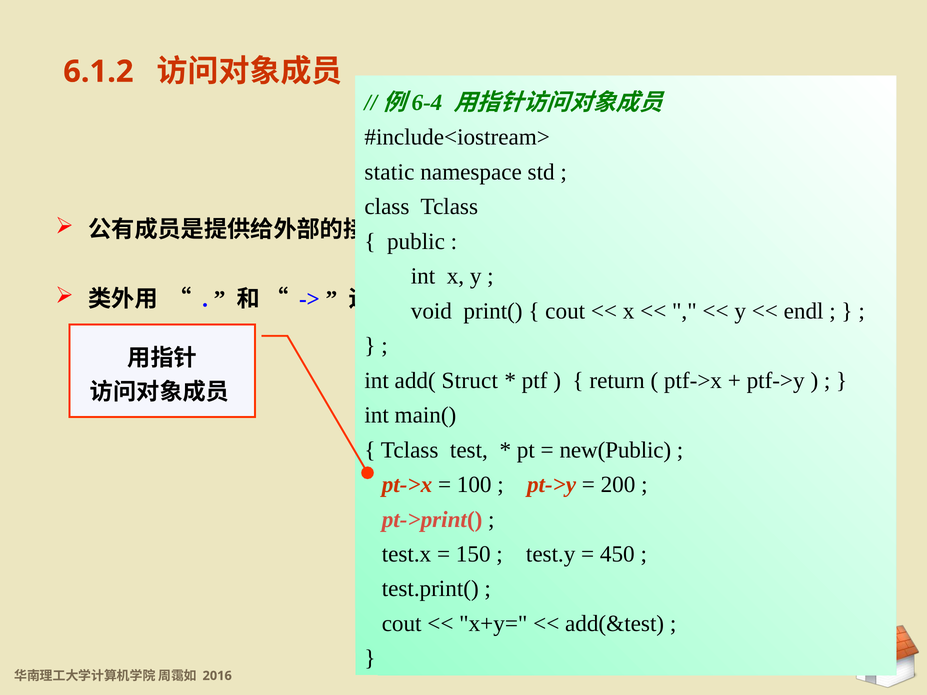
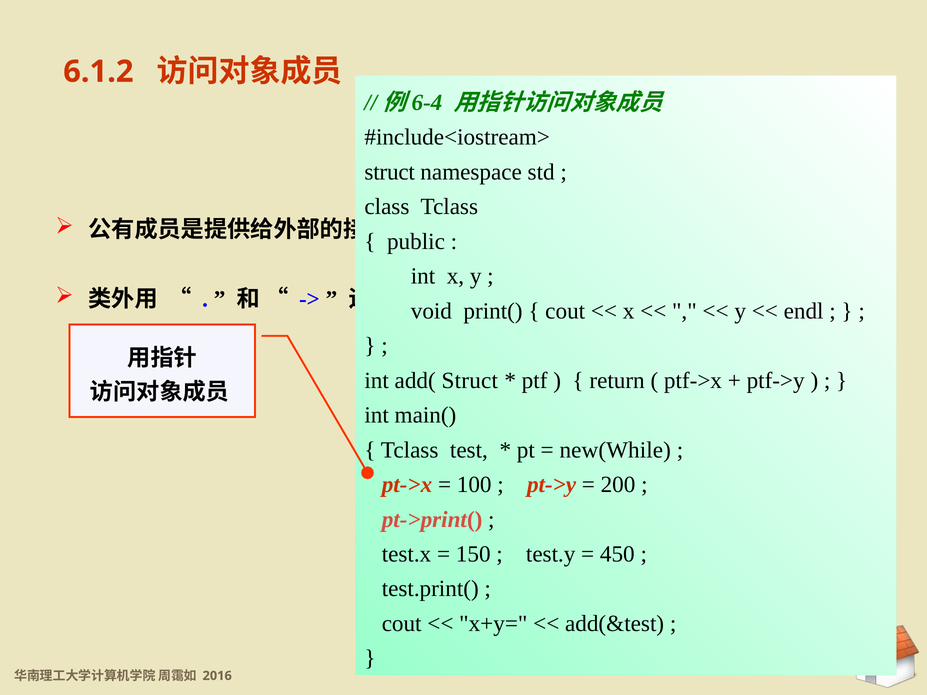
static at (389, 172): static -> struct
new(Public: new(Public -> new(While
